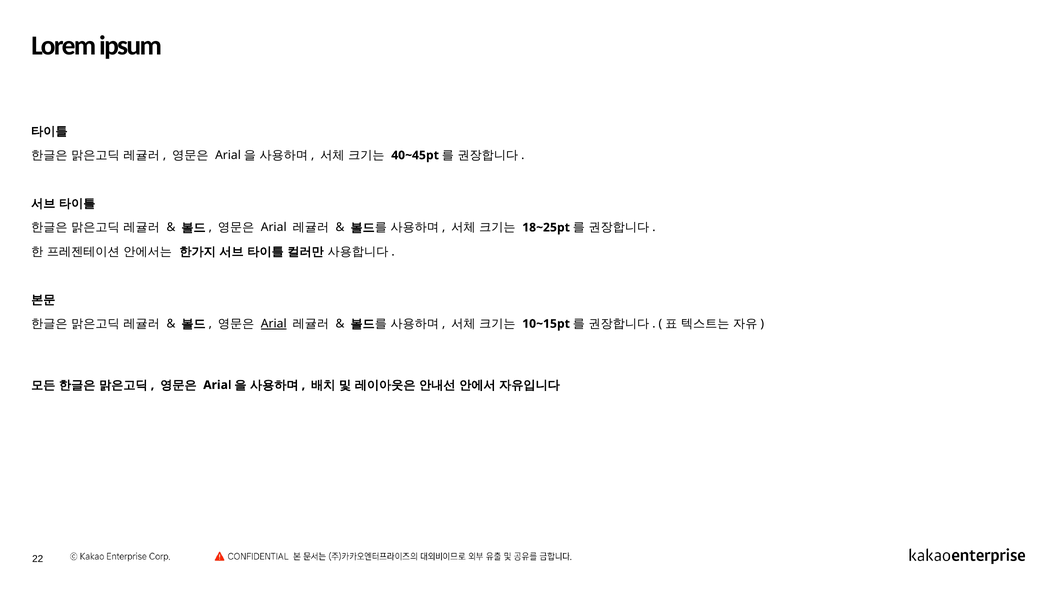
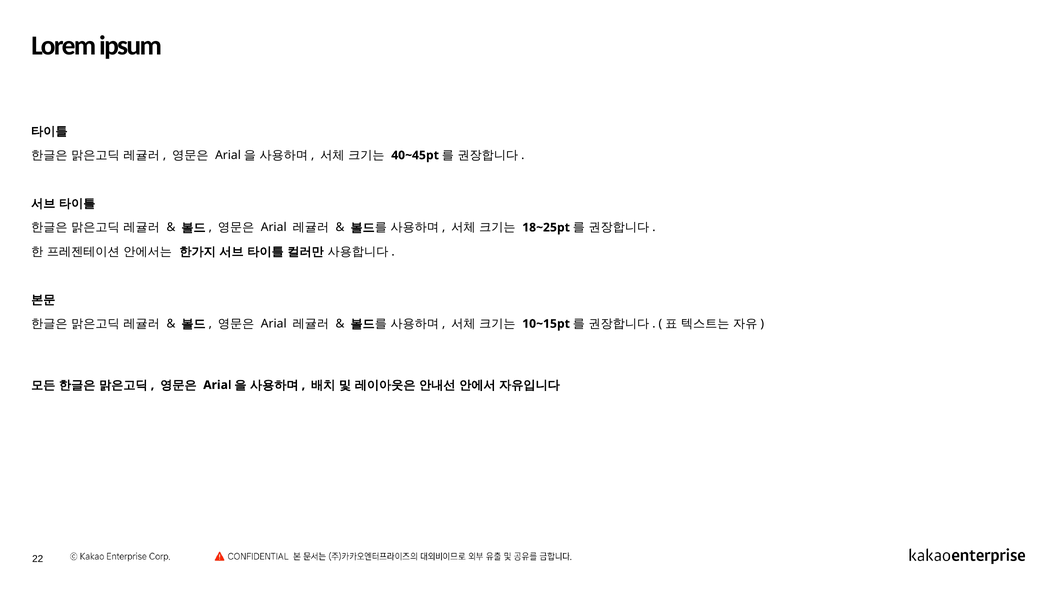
Arial at (274, 324) underline: present -> none
